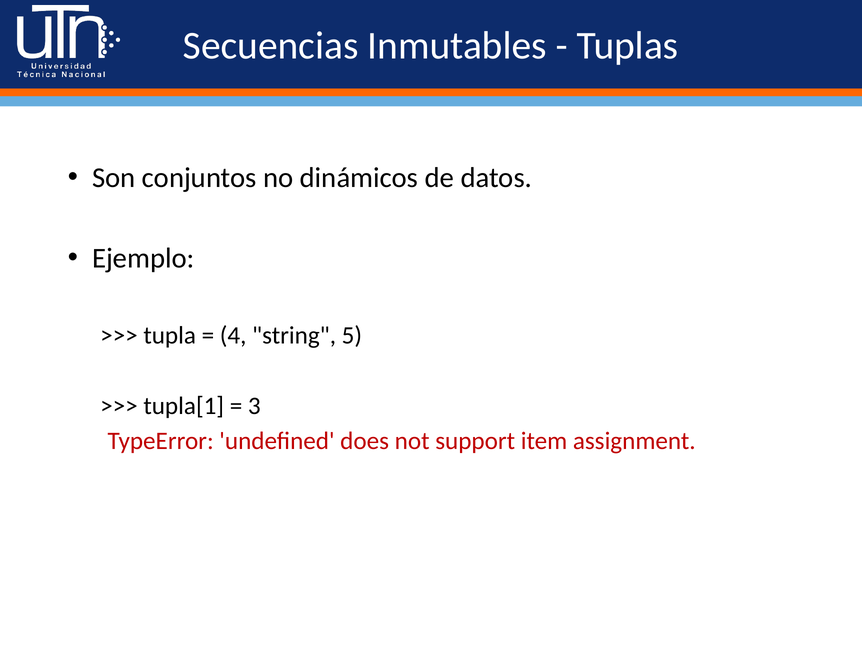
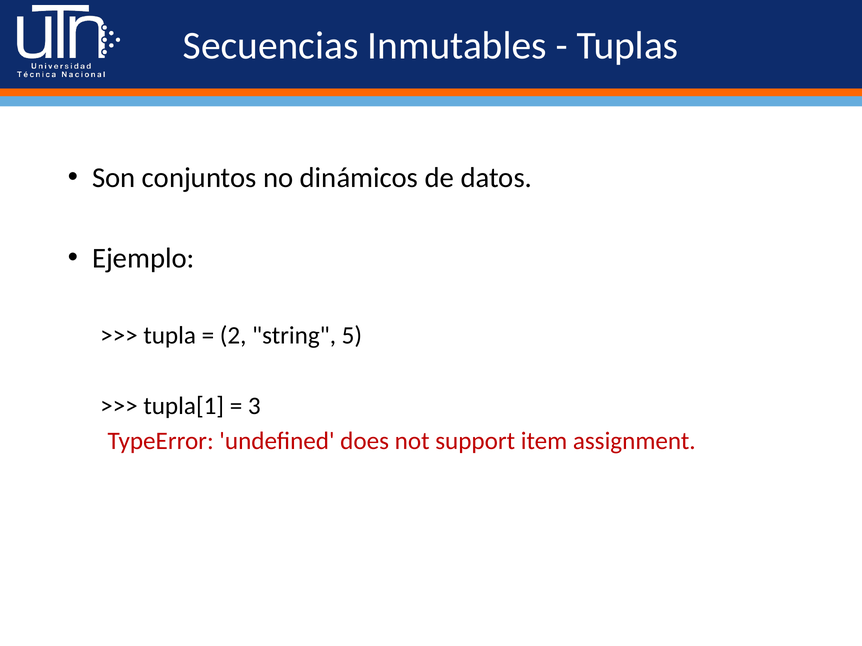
4: 4 -> 2
